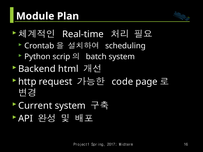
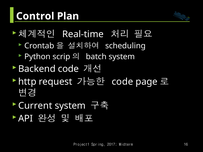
Module: Module -> Control
Backend html: html -> code
